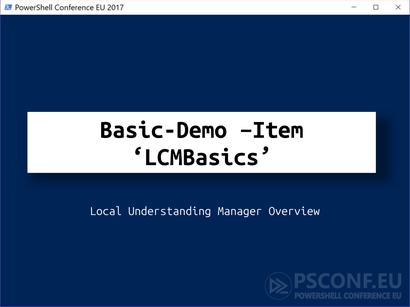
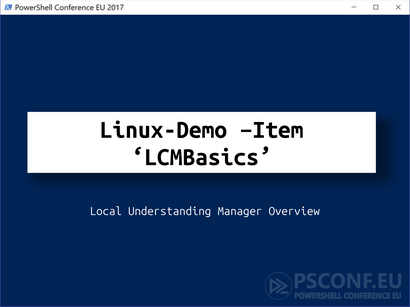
Basic-Demo: Basic-Demo -> Linux-Demo
